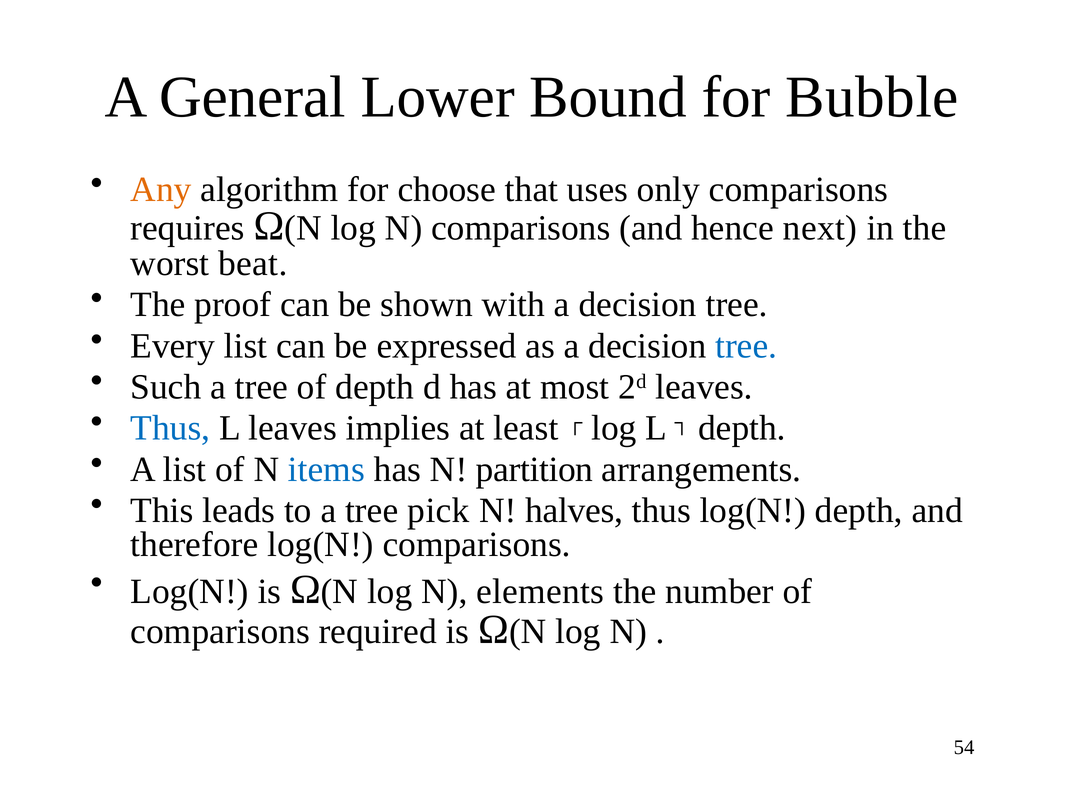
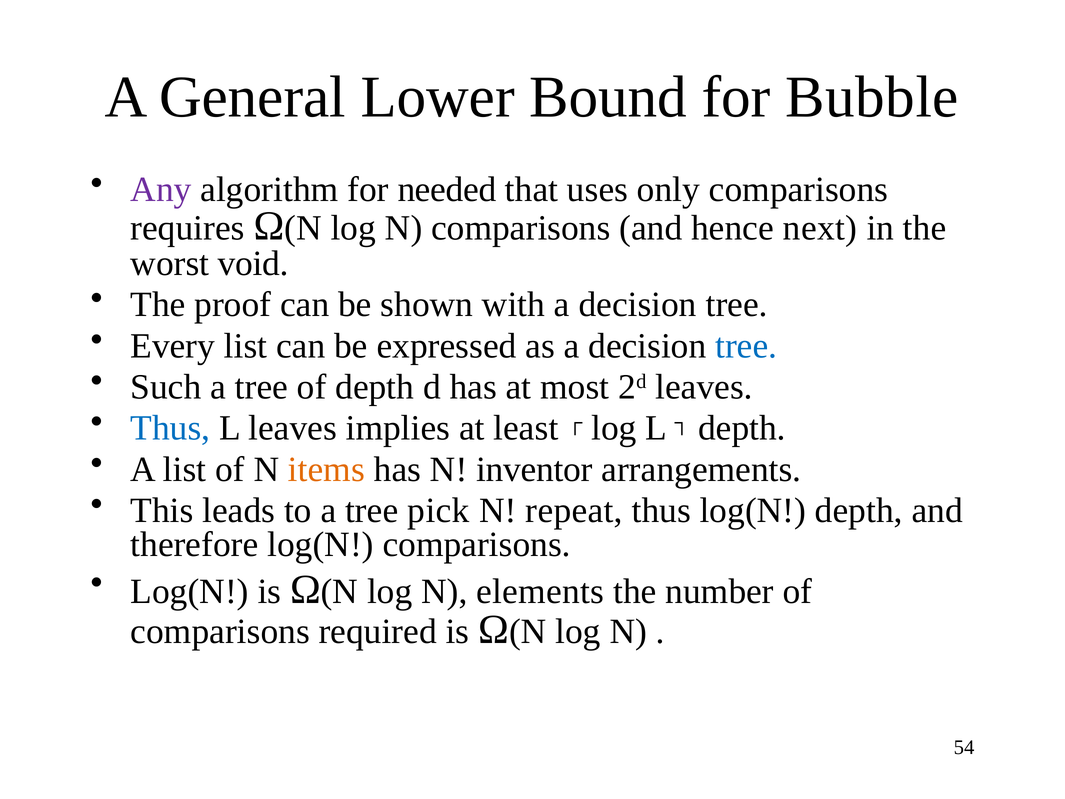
Any colour: orange -> purple
choose: choose -> needed
beat: beat -> void
items colour: blue -> orange
partition: partition -> inventor
halves: halves -> repeat
